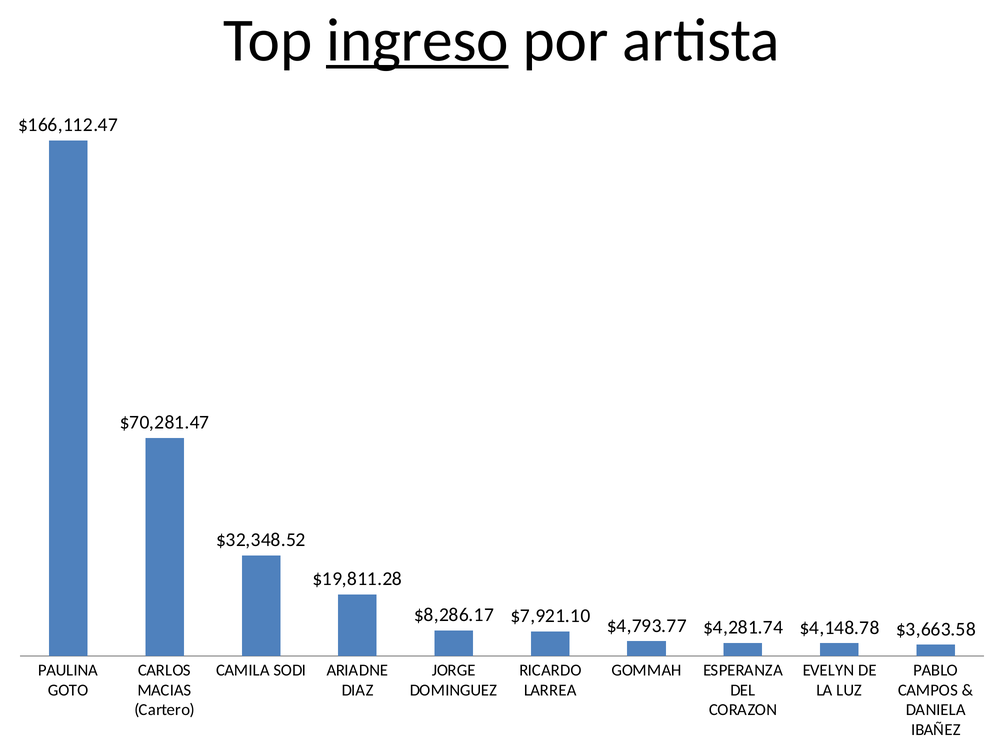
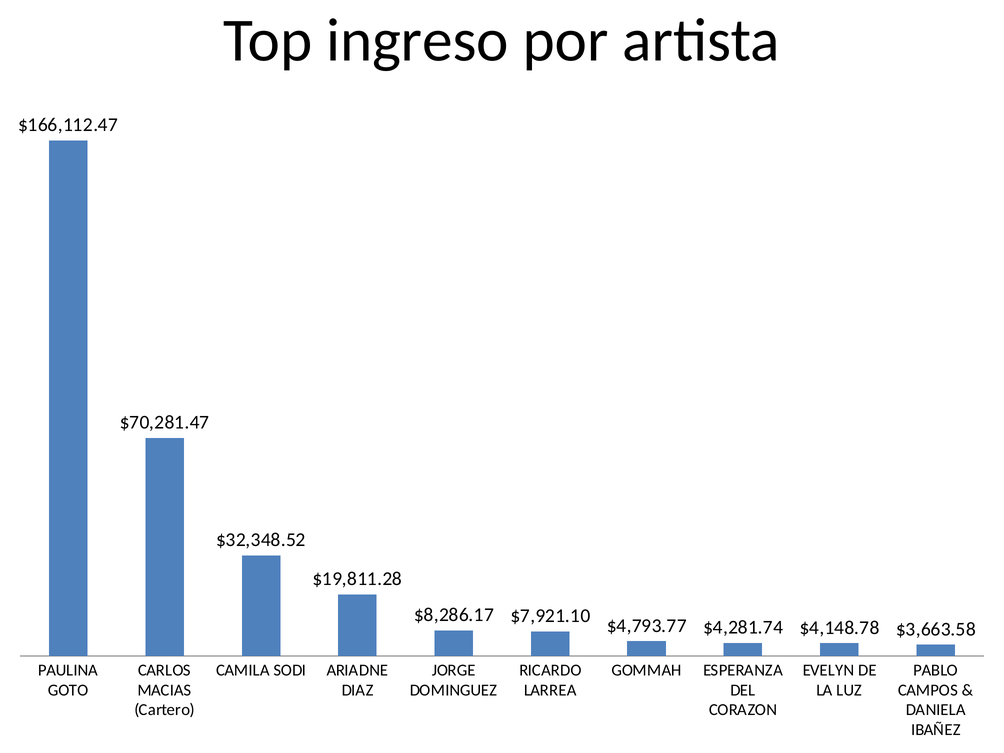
ingreso underline: present -> none
